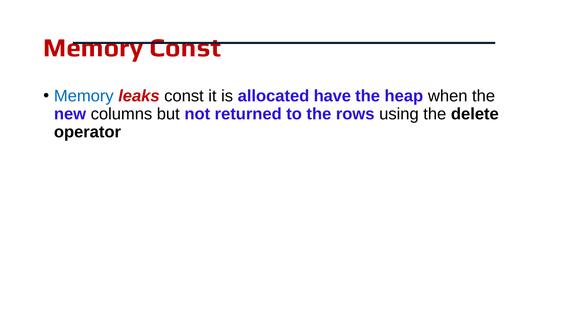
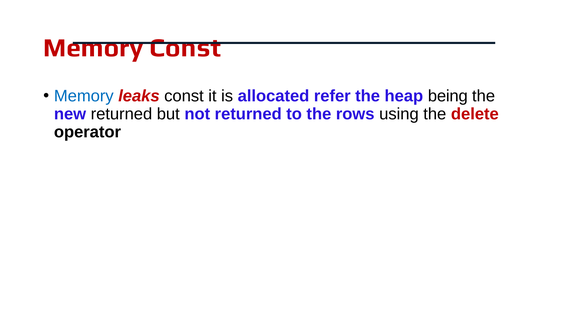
have: have -> refer
when: when -> being
new columns: columns -> returned
delete colour: black -> red
